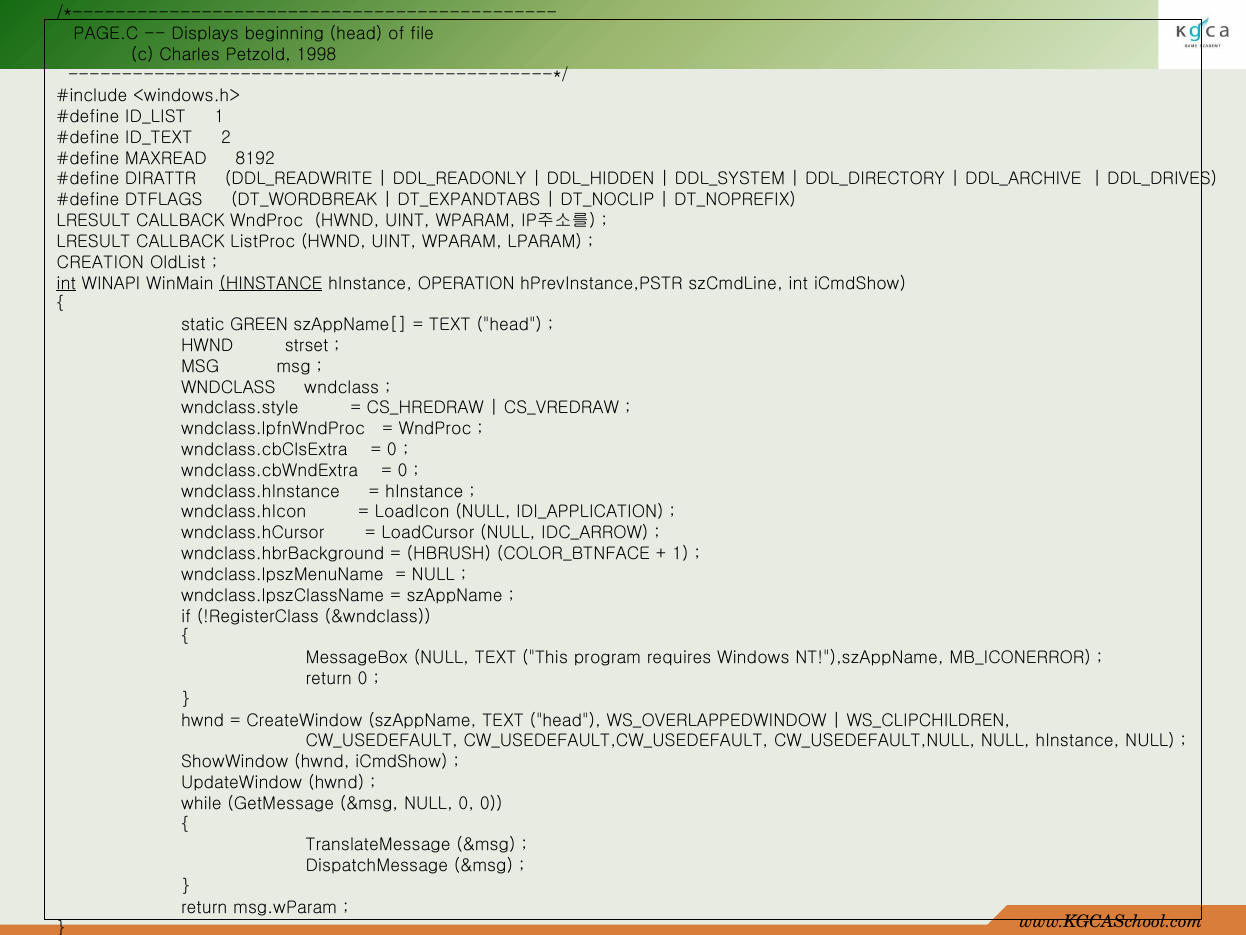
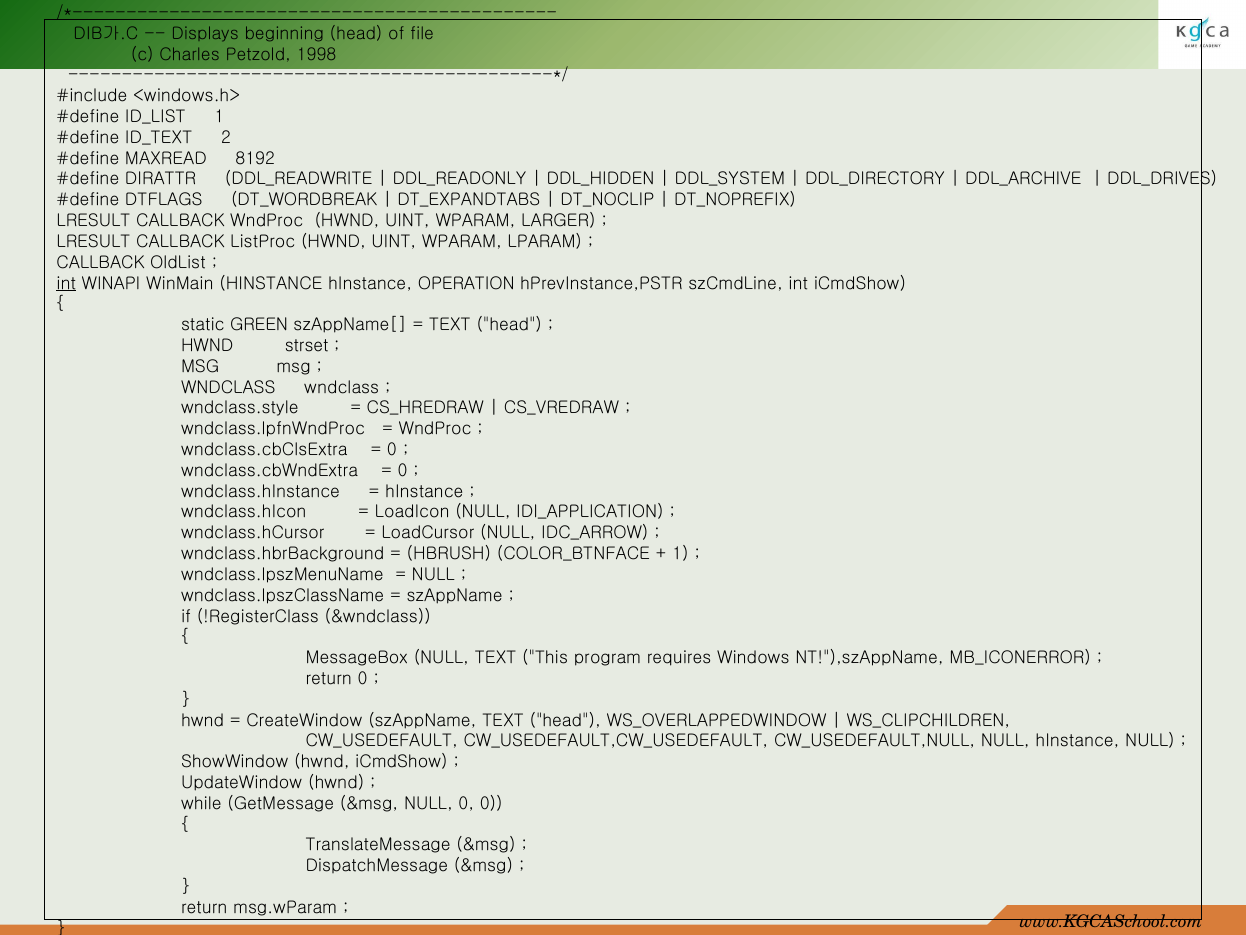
PAGE.C: PAGE.C -> DIB가.C
IP주소를: IP주소를 -> LARGER
CREATION at (100, 262): CREATION -> CALLBACK
HINSTANCE at (271, 283) underline: present -> none
